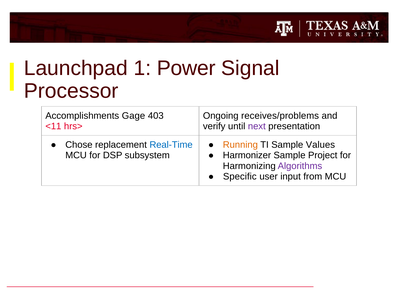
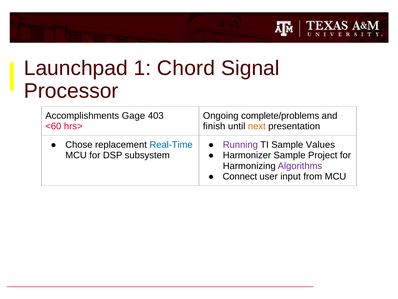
Power: Power -> Chord
receives/problems: receives/problems -> complete/problems
<11: <11 -> <60
verify: verify -> finish
next colour: purple -> orange
Running colour: orange -> purple
Specific: Specific -> Connect
